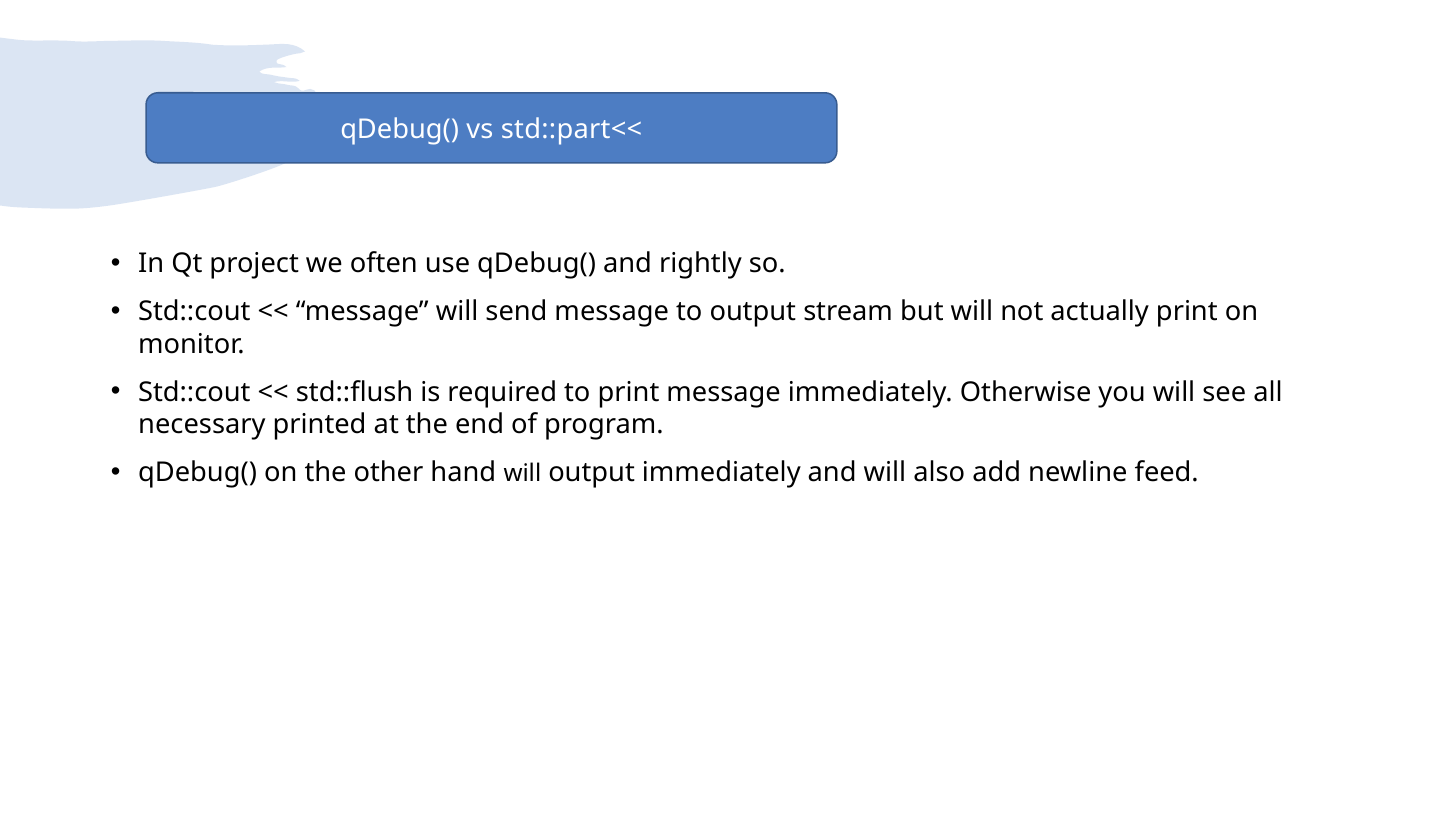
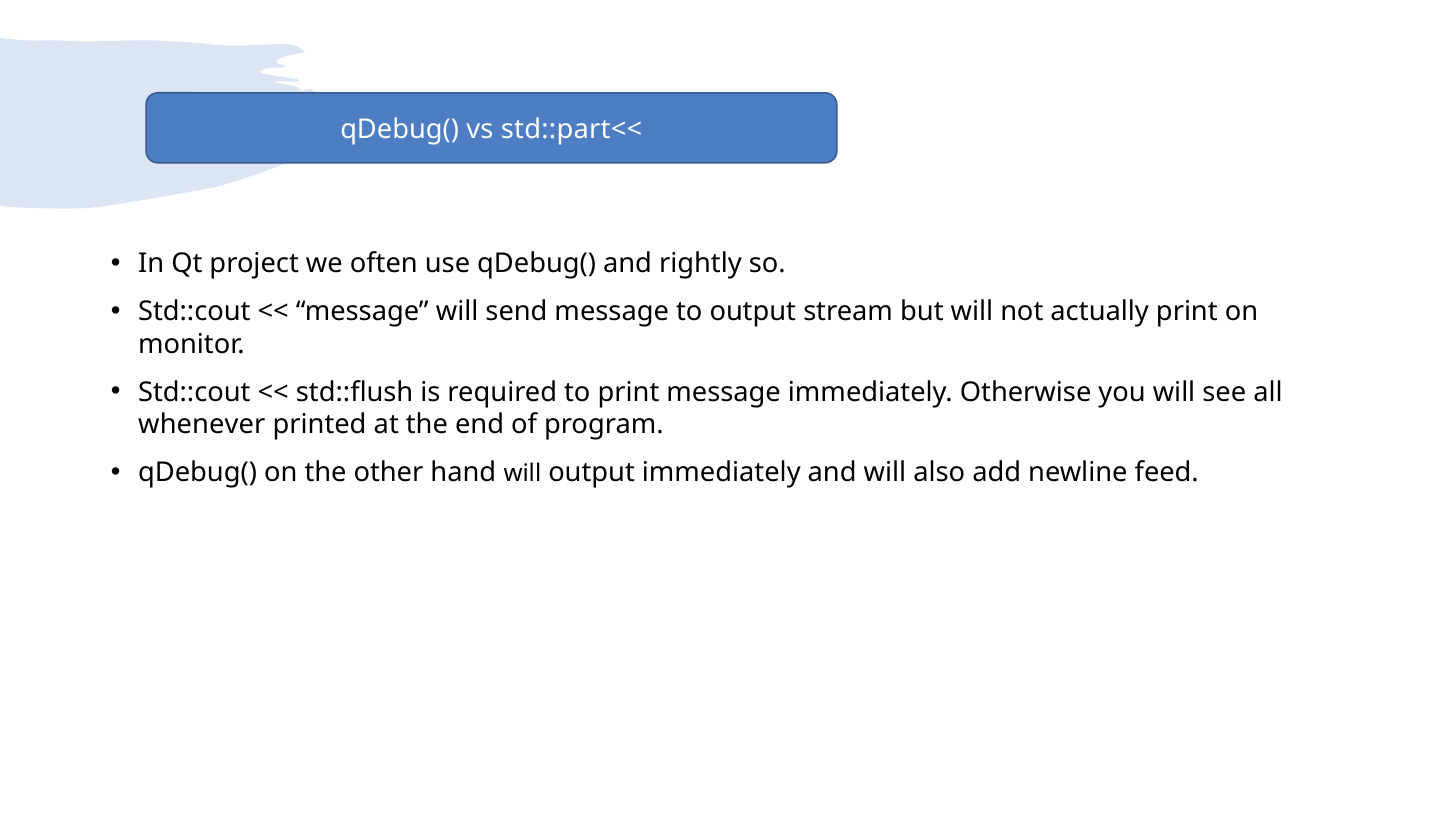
necessary: necessary -> whenever
